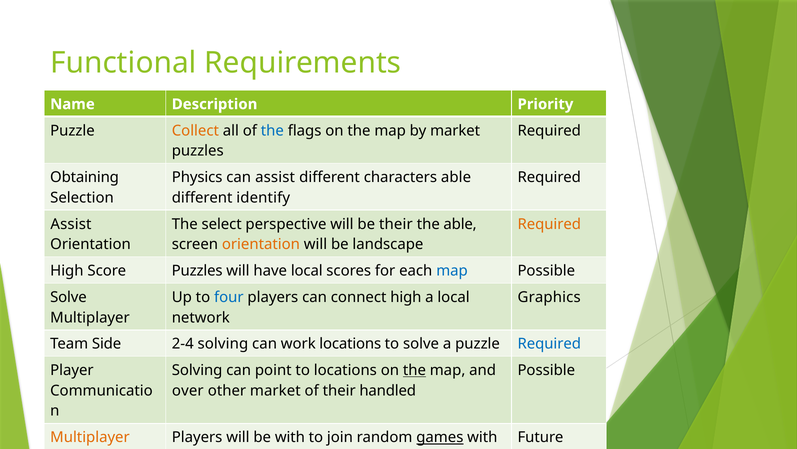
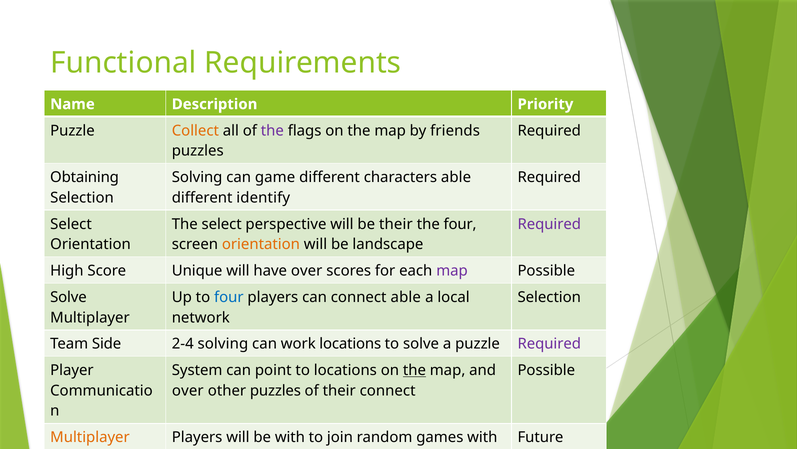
the at (272, 130) colour: blue -> purple
by market: market -> friends
Physics at (197, 177): Physics -> Solving
can assist: assist -> game
Assist at (71, 224): Assist -> Select
the able: able -> four
Required at (549, 224) colour: orange -> purple
Score Puzzles: Puzzles -> Unique
have local: local -> over
map at (452, 270) colour: blue -> purple
connect high: high -> able
Graphics at (549, 297): Graphics -> Selection
Required at (549, 343) colour: blue -> purple
Solving at (197, 370): Solving -> System
other market: market -> puzzles
their handled: handled -> connect
games underline: present -> none
